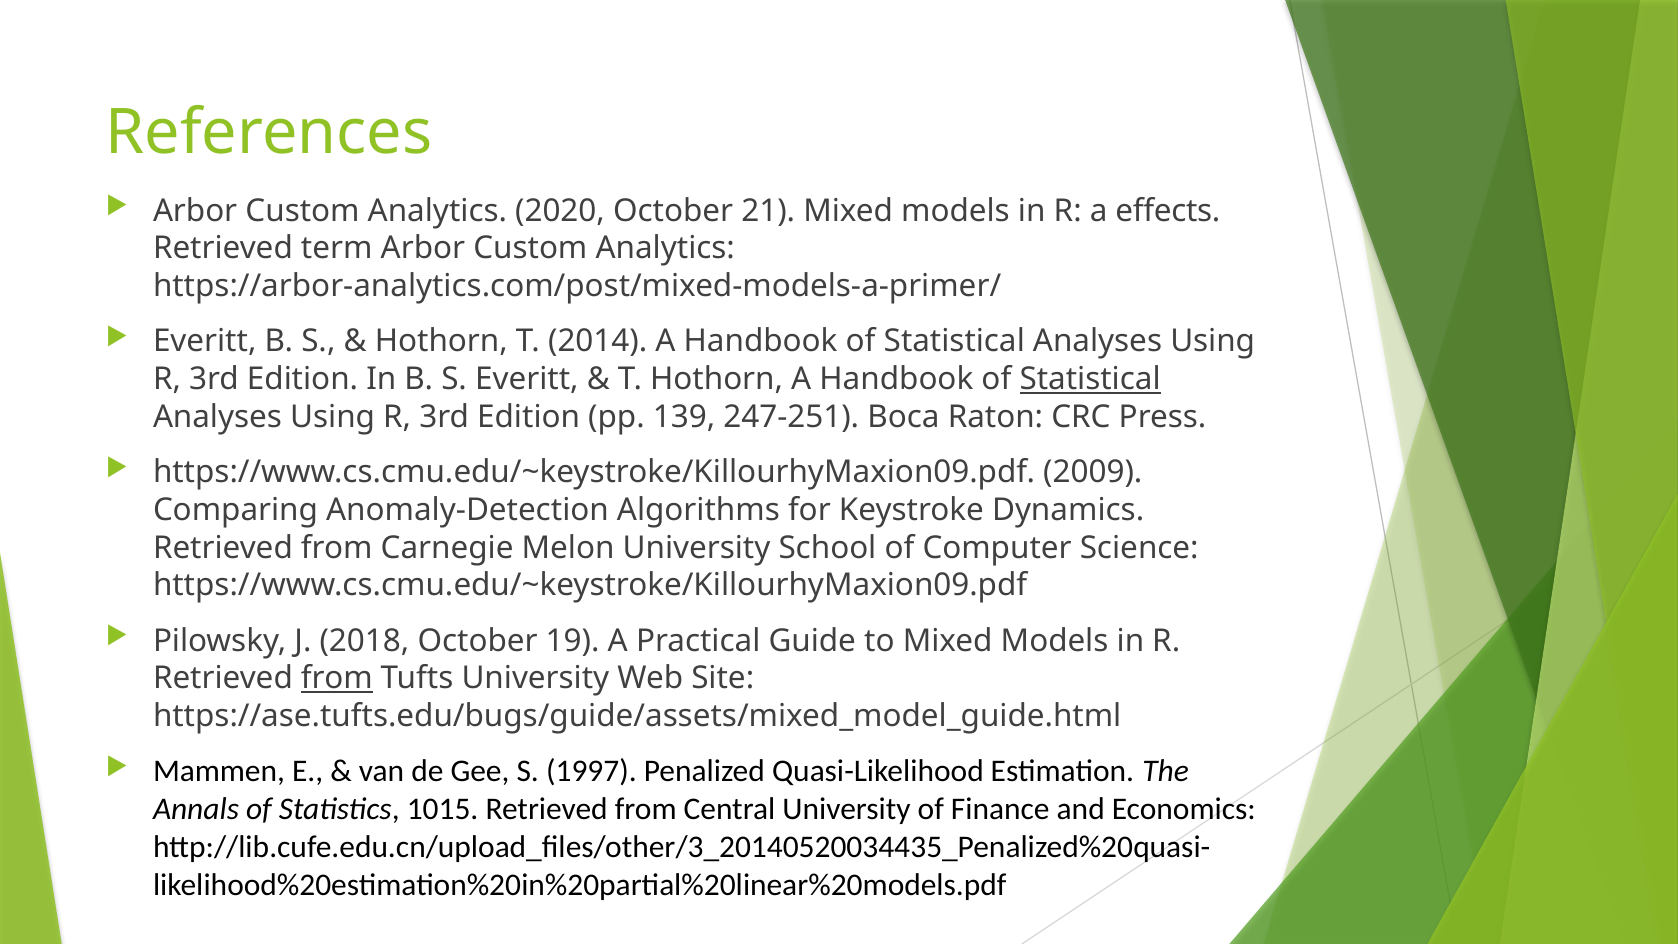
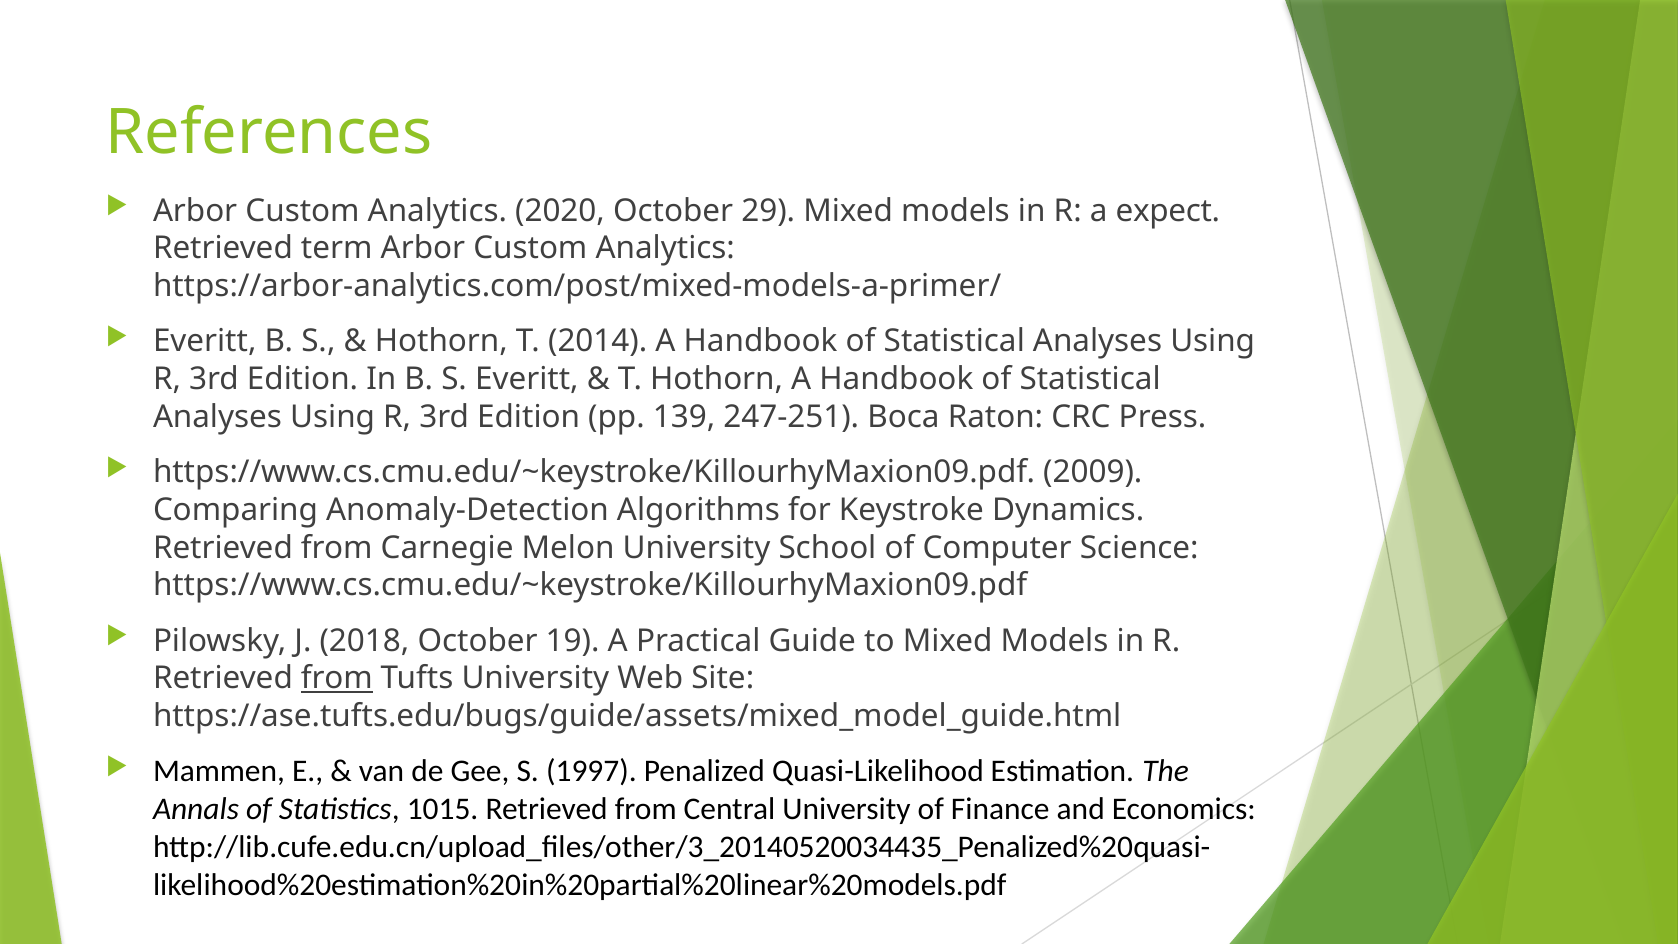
21: 21 -> 29
effects: effects -> expect
Statistical at (1090, 379) underline: present -> none
